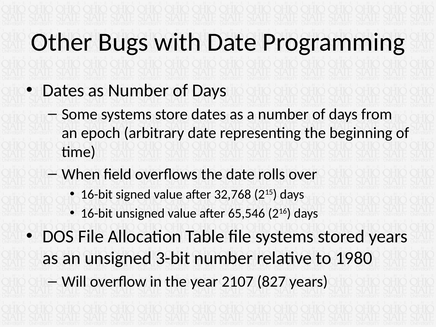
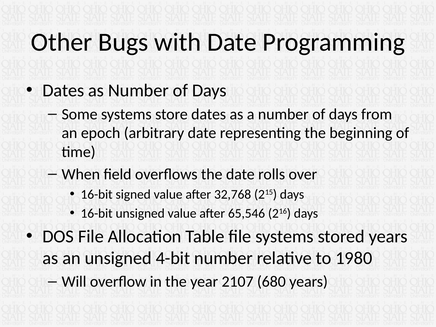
3-bit: 3-bit -> 4-bit
827: 827 -> 680
